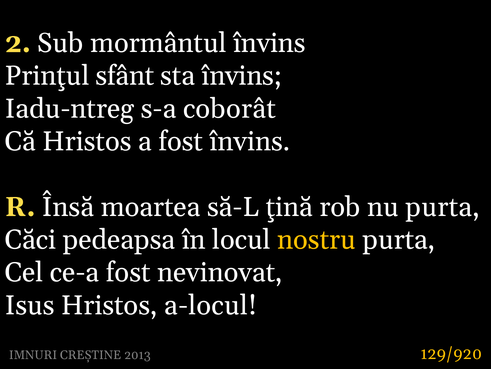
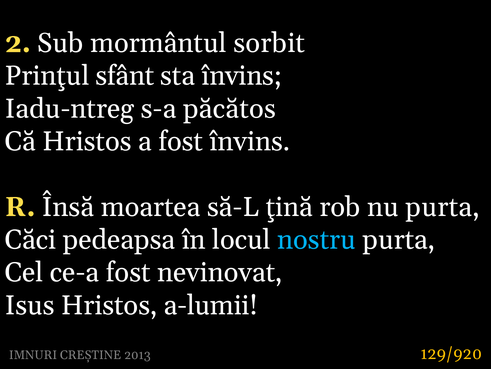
mormântul învins: învins -> sorbit
coborât: coborât -> păcătos
nostru colour: yellow -> light blue
a-locul: a-locul -> a-lumii
